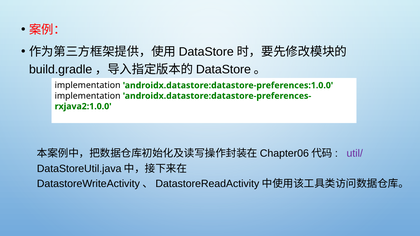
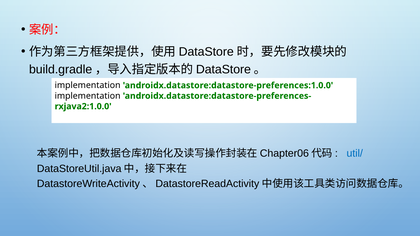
util/ colour: purple -> blue
